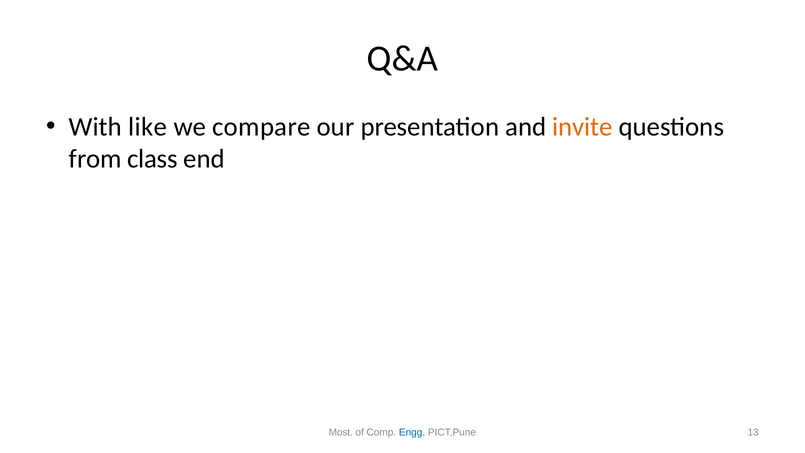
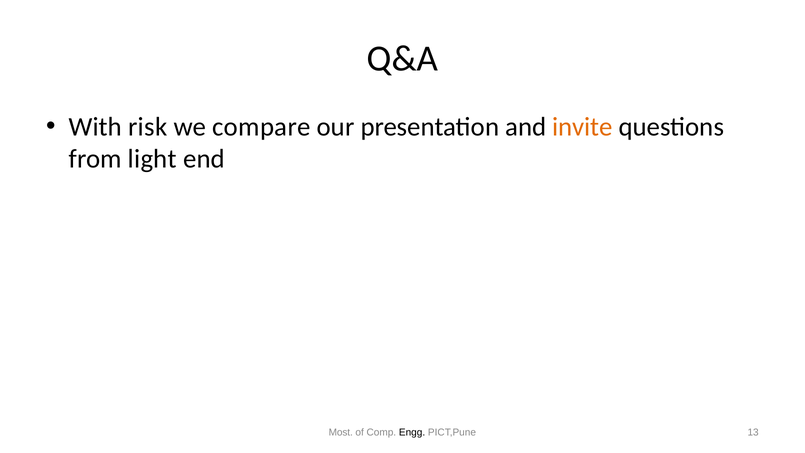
like: like -> risk
class: class -> light
Engg colour: blue -> black
